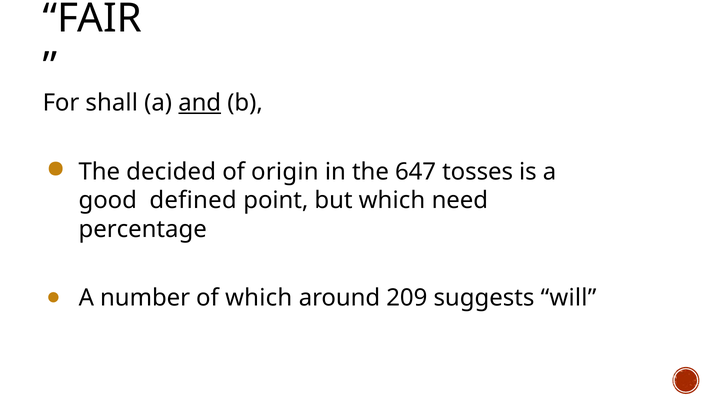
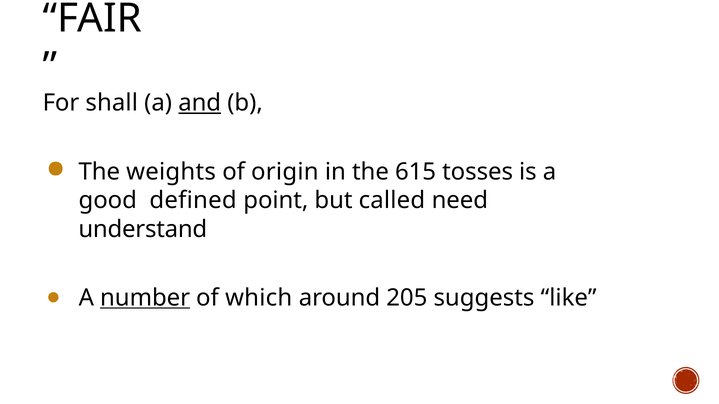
decided: decided -> weights
647: 647 -> 615
but which: which -> called
percentage: percentage -> understand
number underline: none -> present
209: 209 -> 205
will: will -> like
